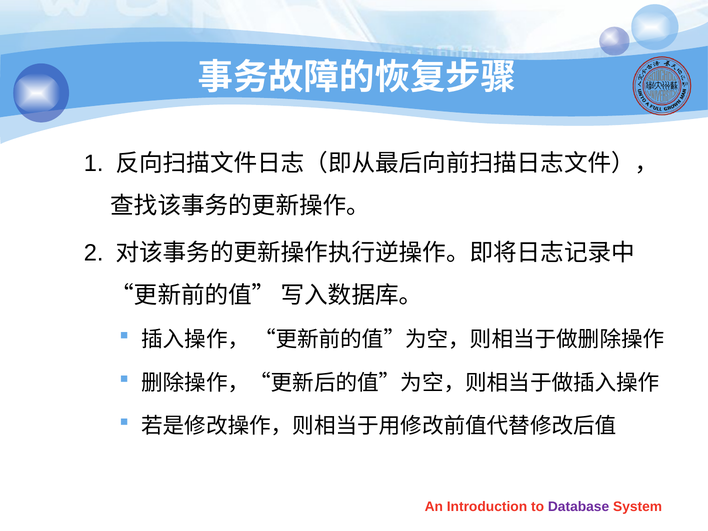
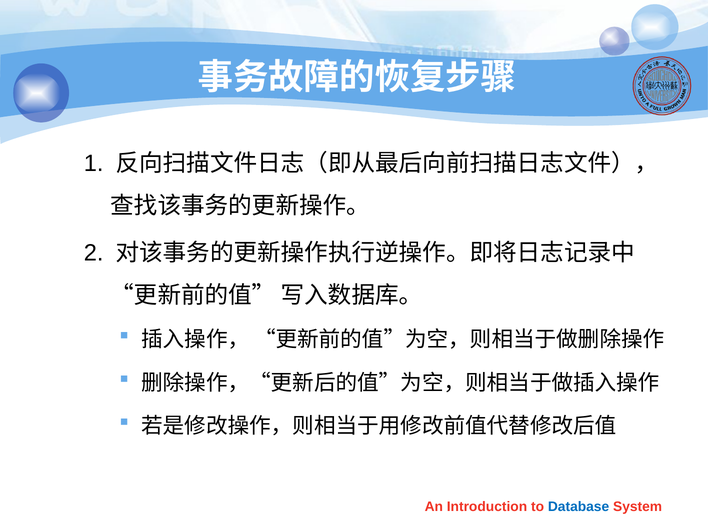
Database colour: purple -> blue
